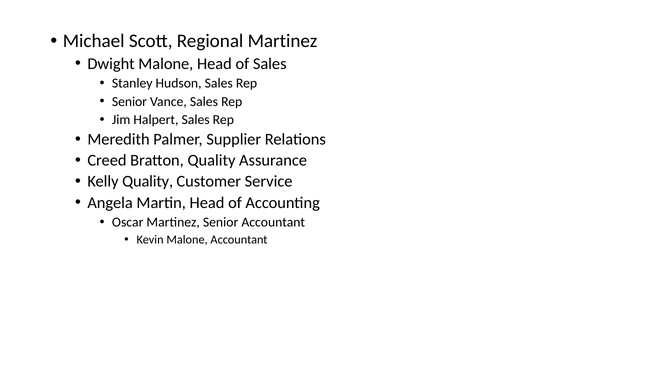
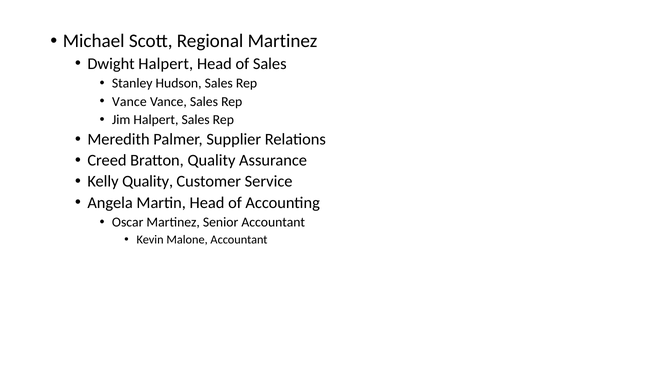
Dwight Malone: Malone -> Halpert
Senior at (130, 102): Senior -> Vance
